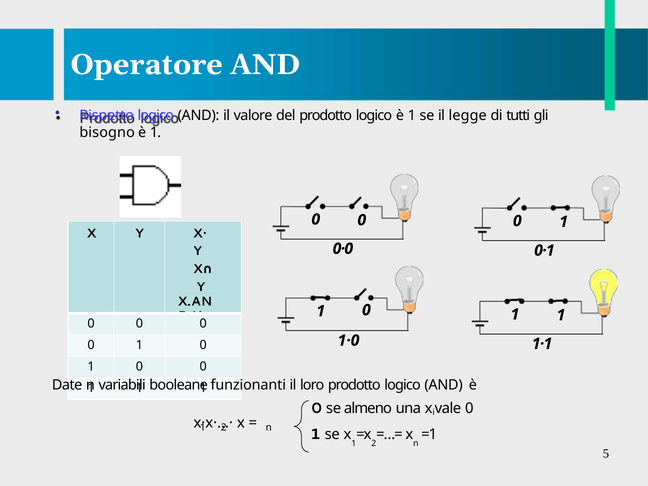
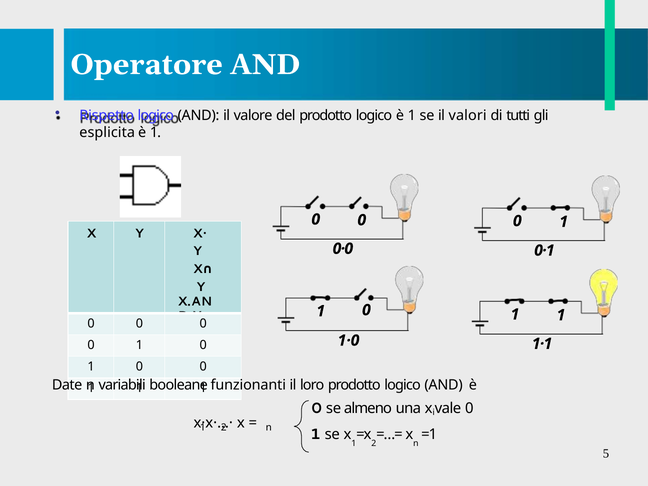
legge: legge -> valori
bisogno: bisogno -> esplicita
